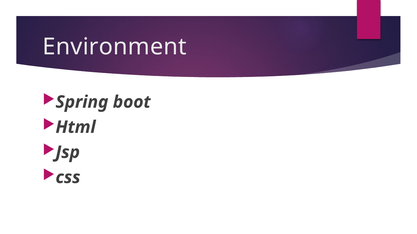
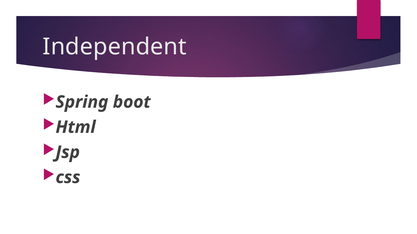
Environment: Environment -> Independent
